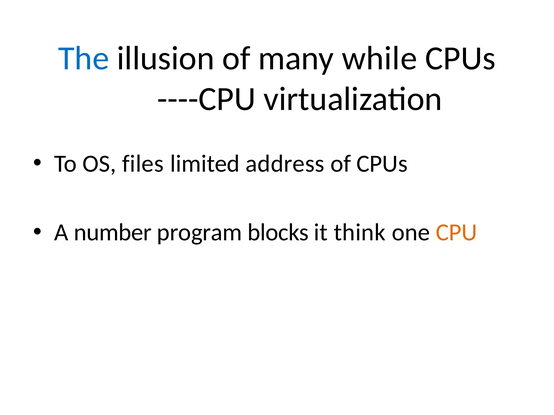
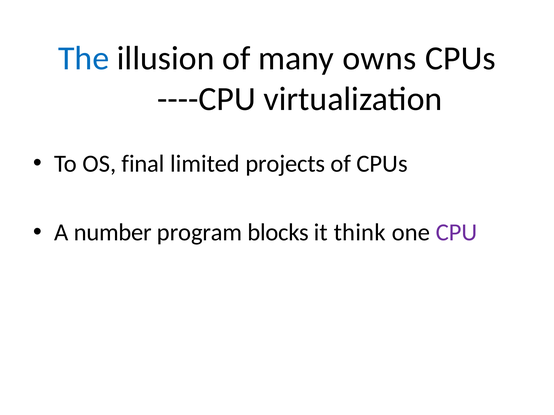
while: while -> owns
files: files -> final
address: address -> projects
CPU colour: orange -> purple
